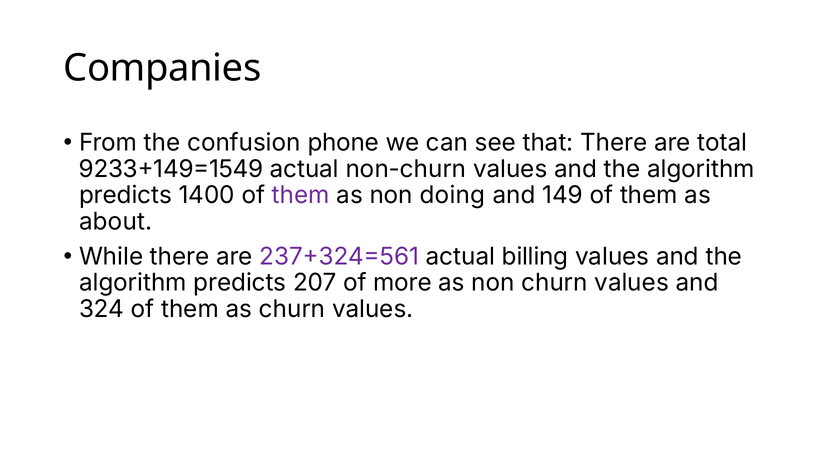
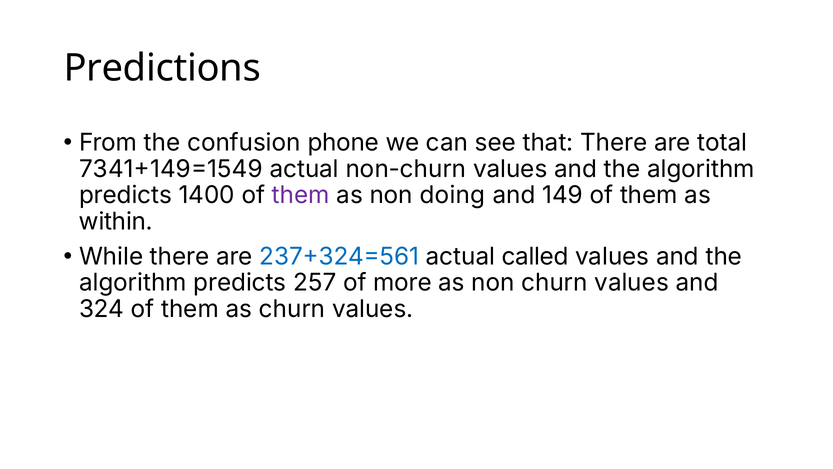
Companies: Companies -> Predictions
9233+149=1549: 9233+149=1549 -> 7341+149=1549
about: about -> within
237+324=561 colour: purple -> blue
billing: billing -> called
207: 207 -> 257
